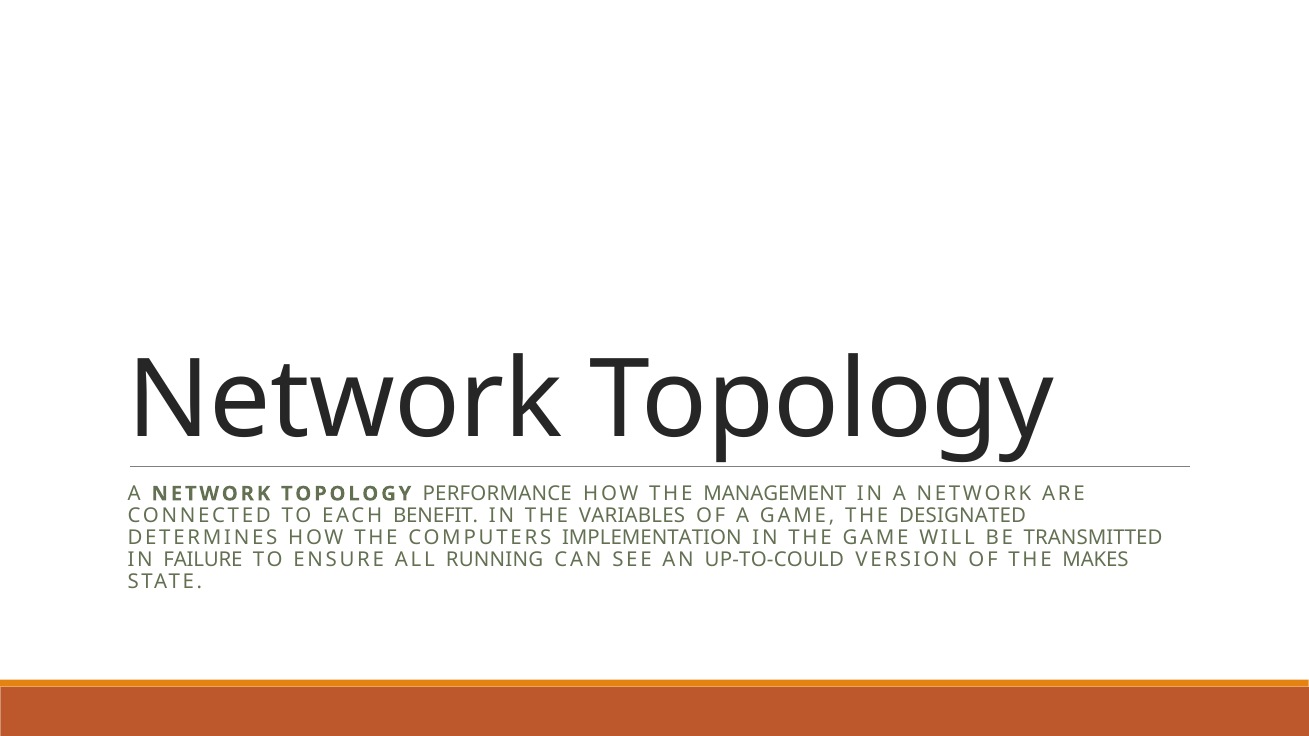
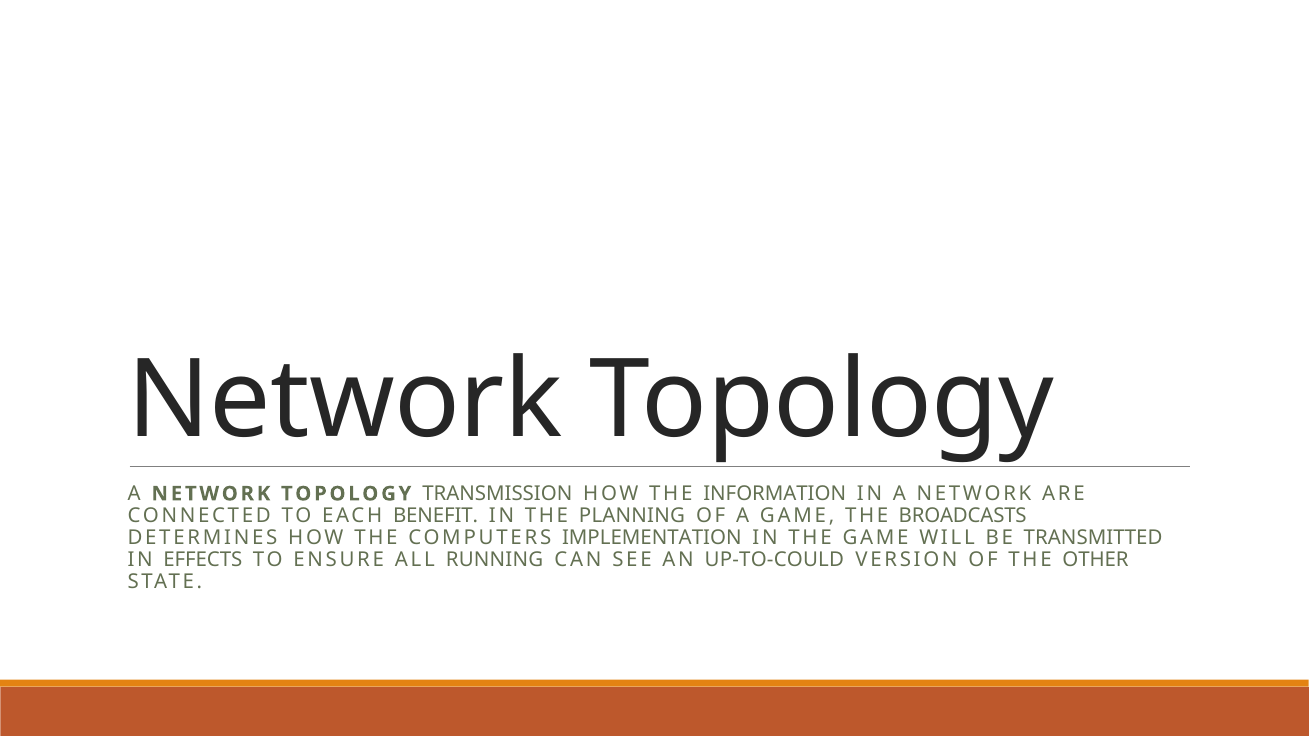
PERFORMANCE: PERFORMANCE -> TRANSMISSION
MANAGEMENT: MANAGEMENT -> INFORMATION
VARIABLES: VARIABLES -> PLANNING
DESIGNATED: DESIGNATED -> BROADCASTS
FAILURE: FAILURE -> EFFECTS
MAKES: MAKES -> OTHER
